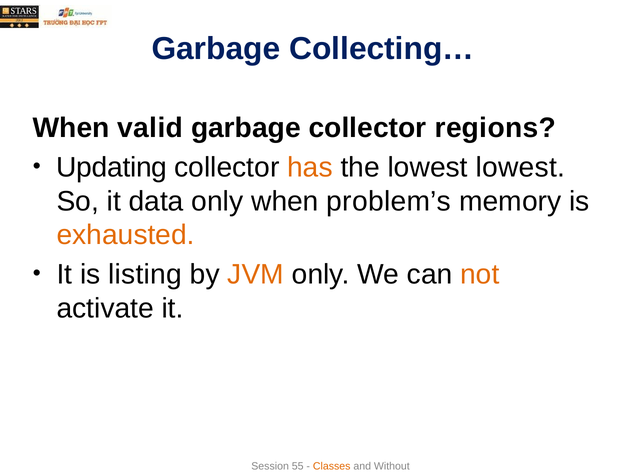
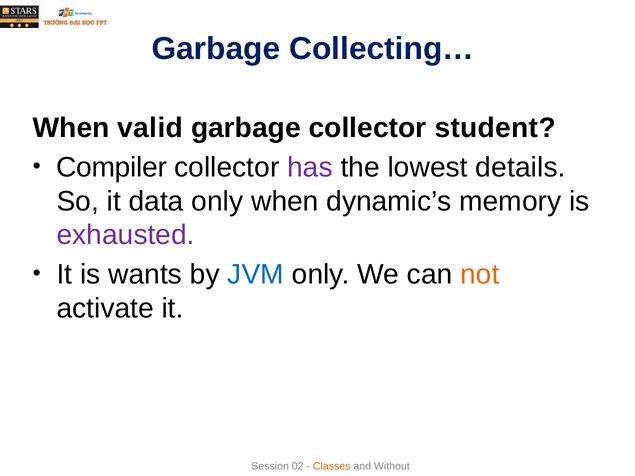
regions: regions -> student
Updating: Updating -> Compiler
has colour: orange -> purple
lowest lowest: lowest -> details
problem’s: problem’s -> dynamic’s
exhausted colour: orange -> purple
listing: listing -> wants
JVM colour: orange -> blue
55: 55 -> 02
